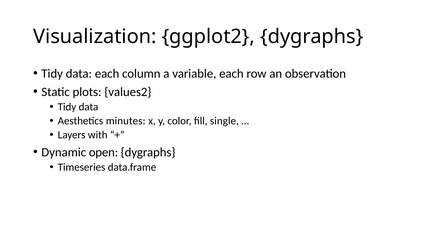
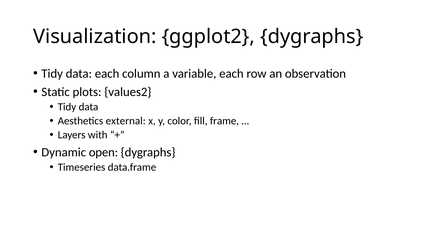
minutes: minutes -> external
single: single -> frame
